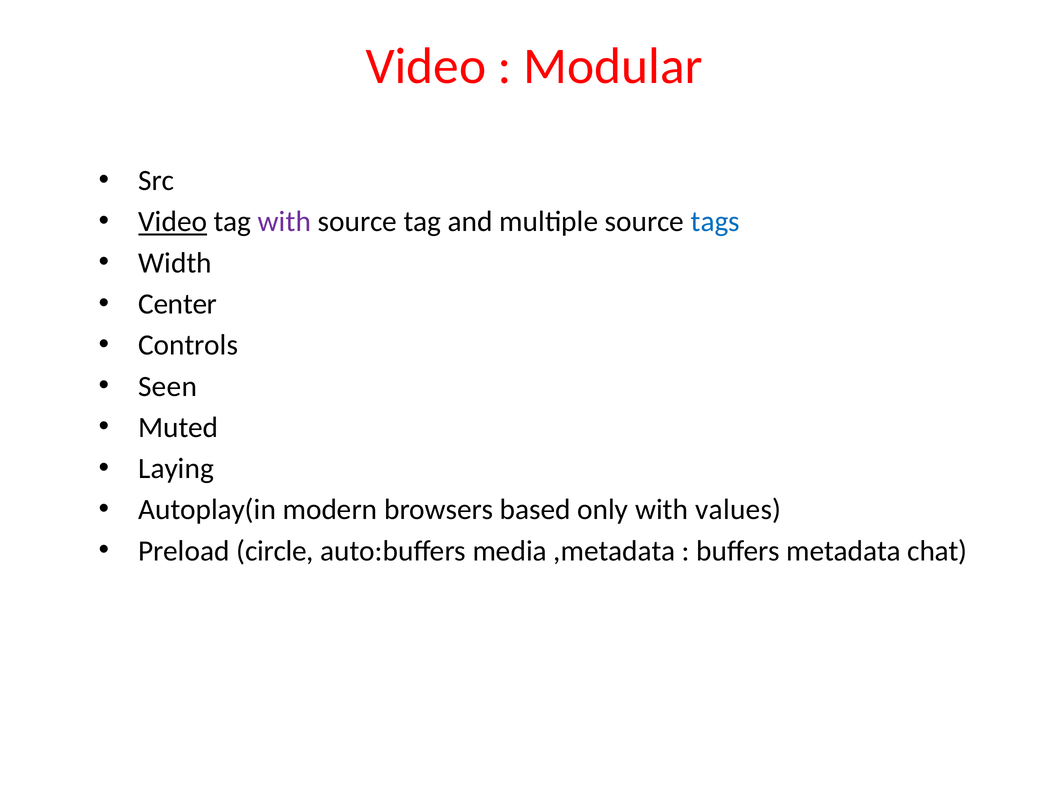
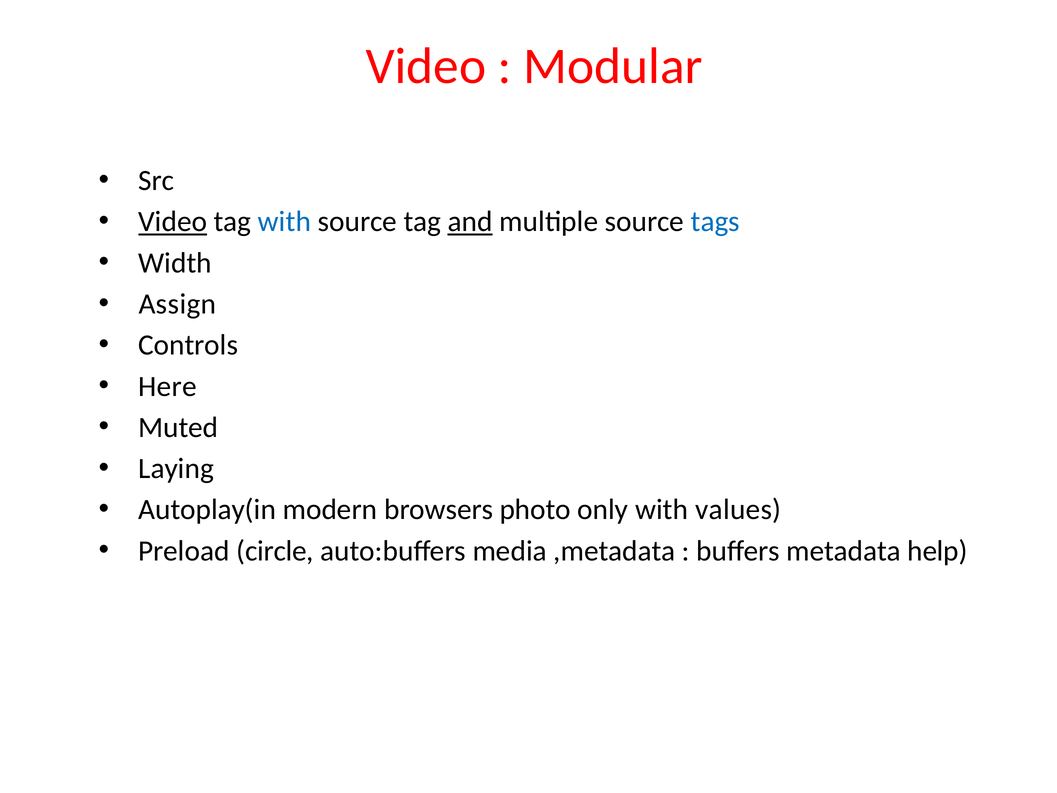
with at (284, 222) colour: purple -> blue
and underline: none -> present
Center: Center -> Assign
Seen: Seen -> Here
based: based -> photo
chat: chat -> help
